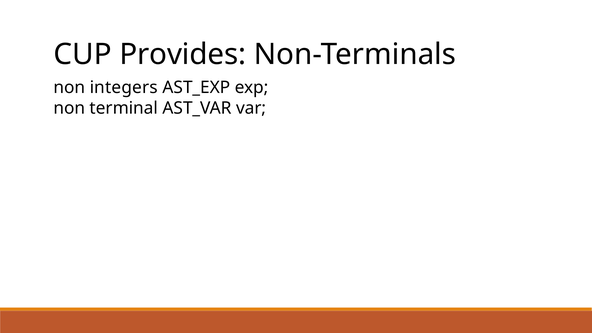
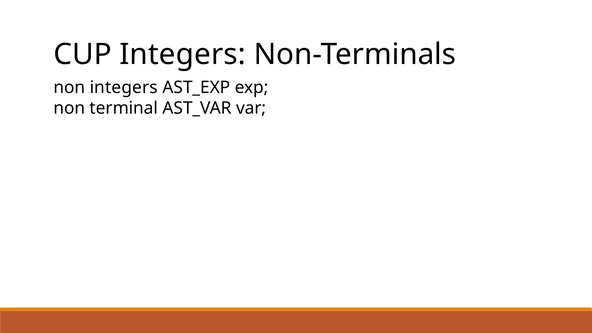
CUP Provides: Provides -> Integers
